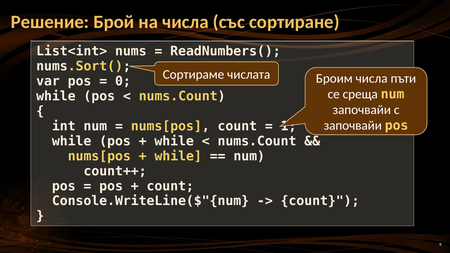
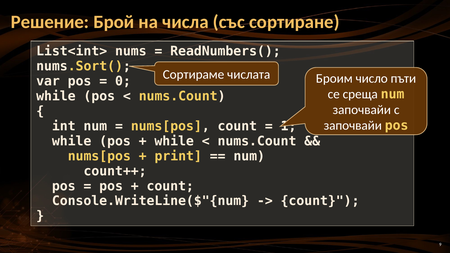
Броим числа: числа -> число
while at (178, 156): while -> print
